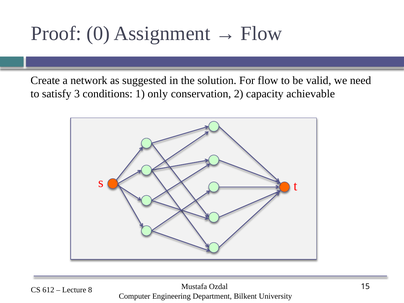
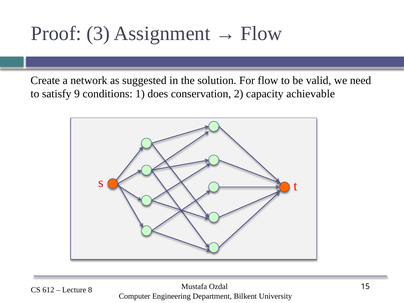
0: 0 -> 3
3: 3 -> 9
only: only -> does
